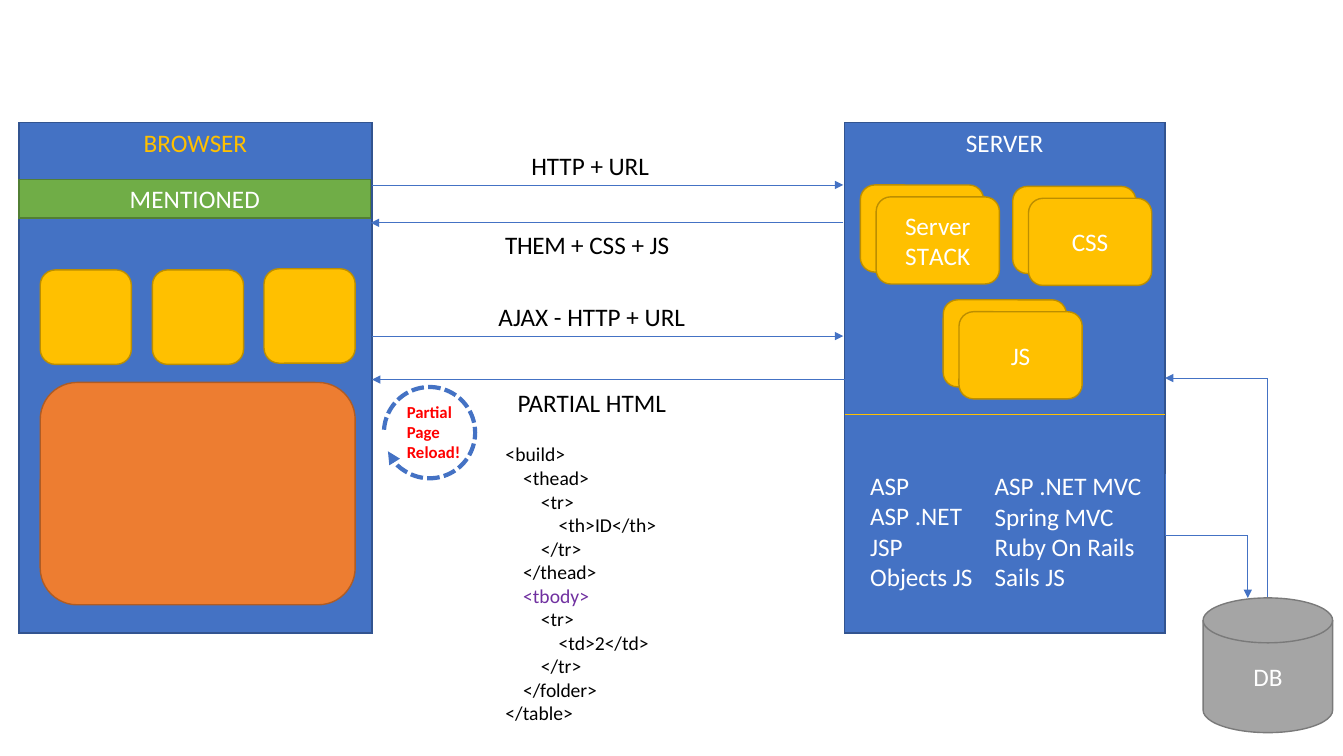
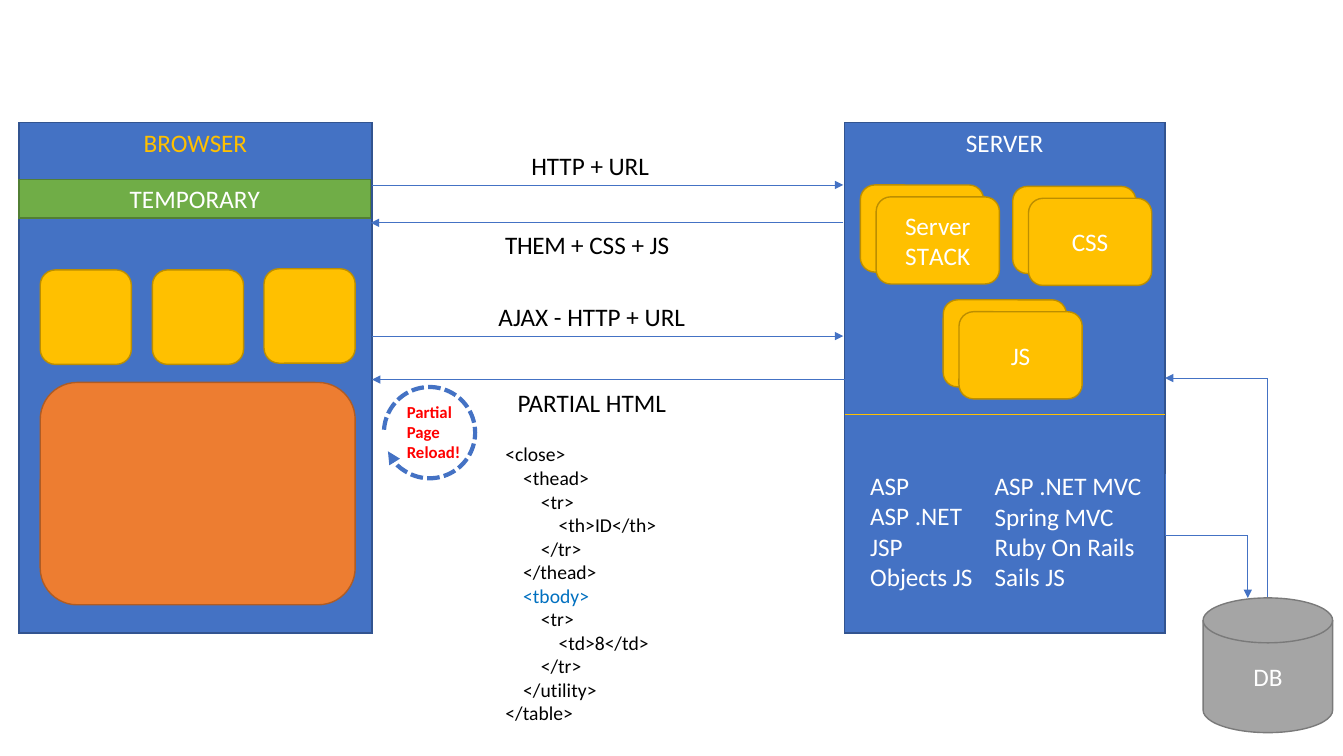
MENTIONED: MENTIONED -> TEMPORARY
<build>: <build> -> <close>
<tbody> colour: purple -> blue
<td>2</td>: <td>2</td> -> <td>8</td>
</folder>: </folder> -> </utility>
